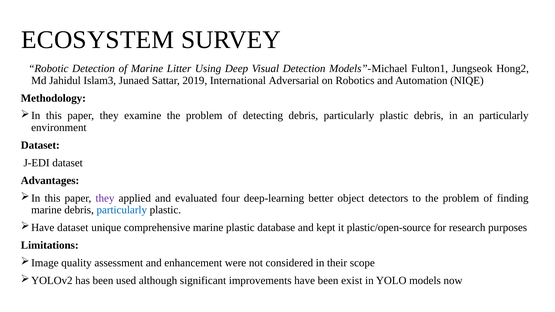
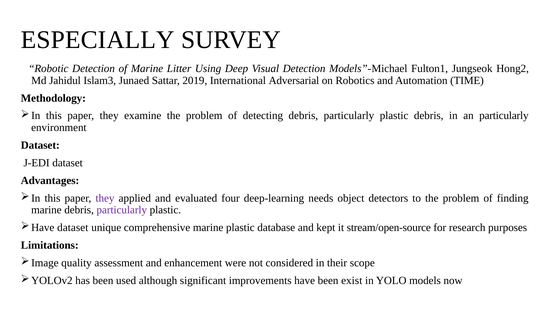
ECOSYSTEM: ECOSYSTEM -> ESPECIALLY
NIQE: NIQE -> TIME
better: better -> needs
particularly at (122, 210) colour: blue -> purple
plastic/open-source: plastic/open-source -> stream/open-source
